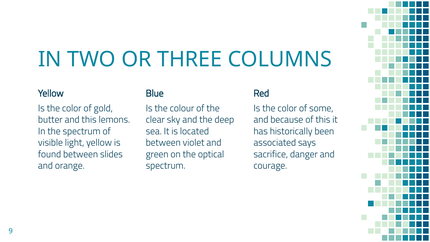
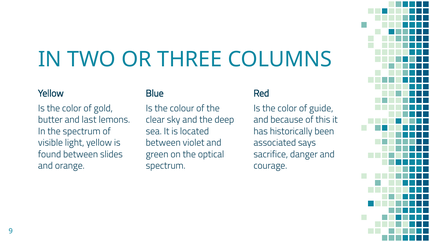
some: some -> guide
and this: this -> last
